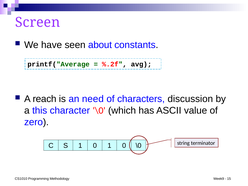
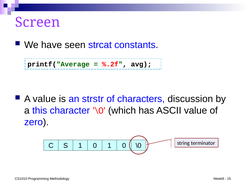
about: about -> strcat
A reach: reach -> value
need: need -> strstr
